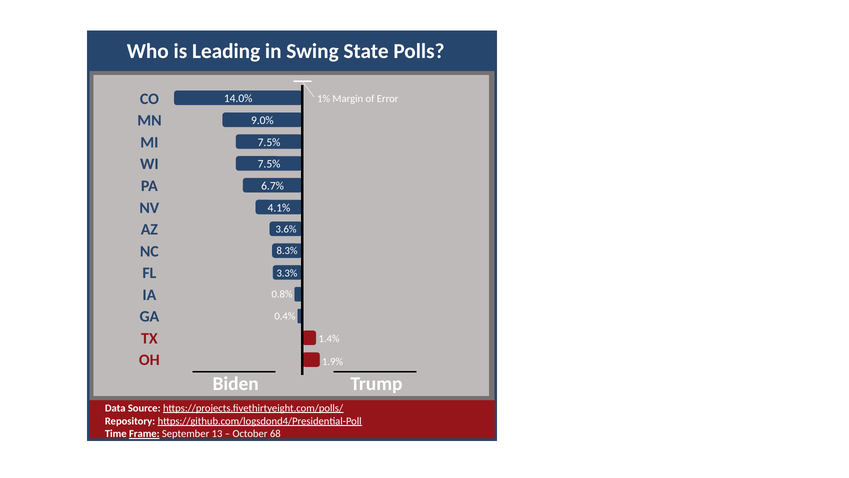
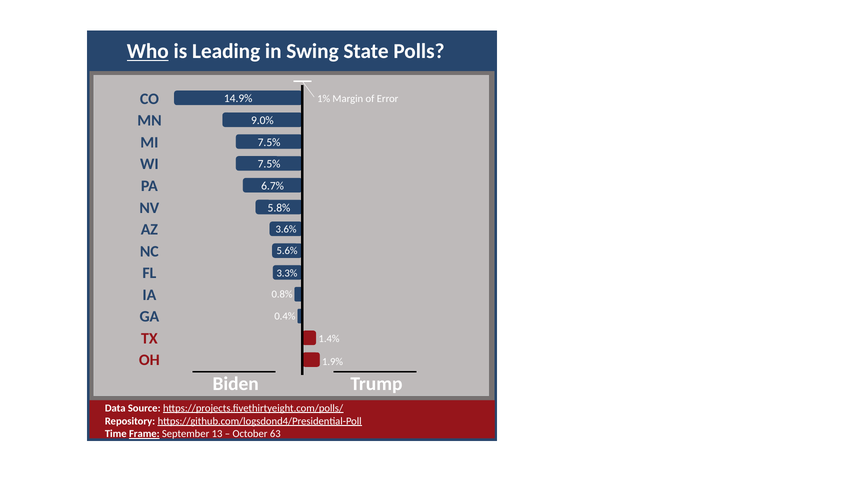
Who underline: none -> present
14.0%: 14.0% -> 14.9%
4.1%: 4.1% -> 5.8%
8.3%: 8.3% -> 5.6%
68: 68 -> 63
